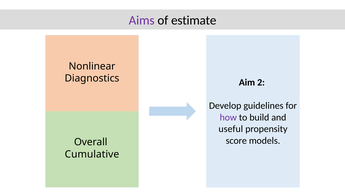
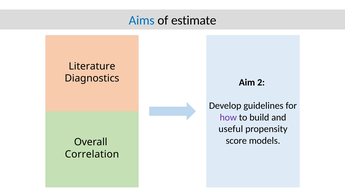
Aims colour: purple -> blue
Nonlinear: Nonlinear -> Literature
Cumulative: Cumulative -> Correlation
